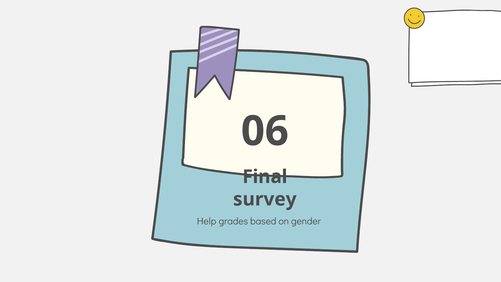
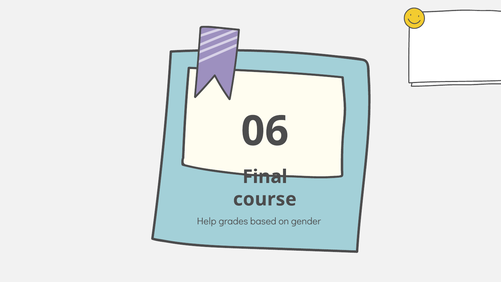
survey: survey -> course
